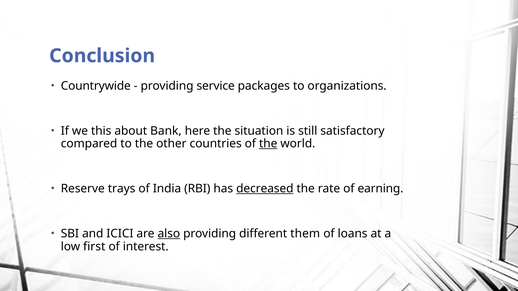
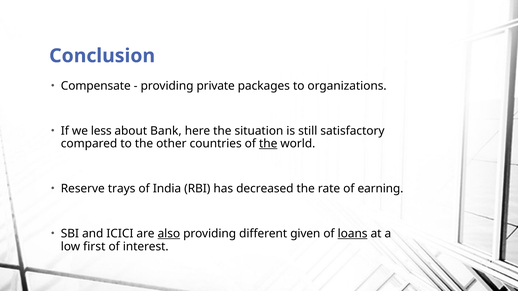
Countrywide: Countrywide -> Compensate
service: service -> private
this: this -> less
decreased underline: present -> none
them: them -> given
loans underline: none -> present
